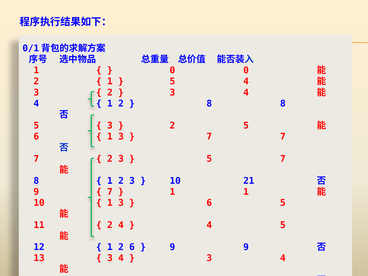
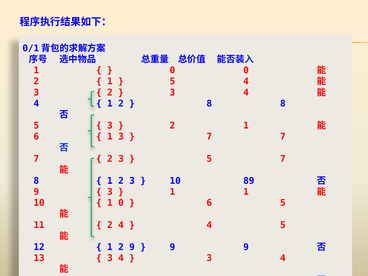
2 5: 5 -> 1
21: 21 -> 89
7 at (110, 192): 7 -> 3
3 at (121, 203): 3 -> 0
2 6: 6 -> 9
